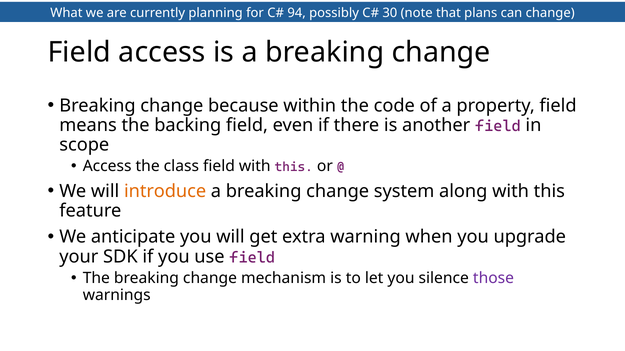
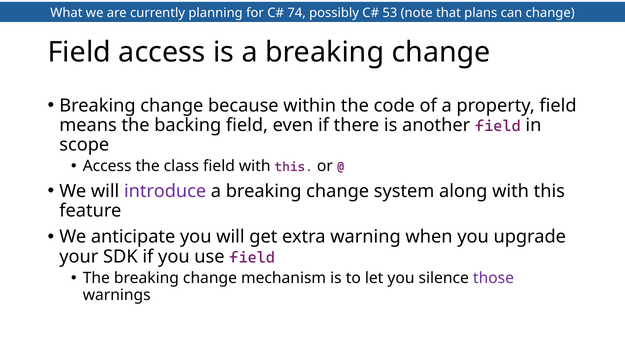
94: 94 -> 74
30: 30 -> 53
introduce colour: orange -> purple
